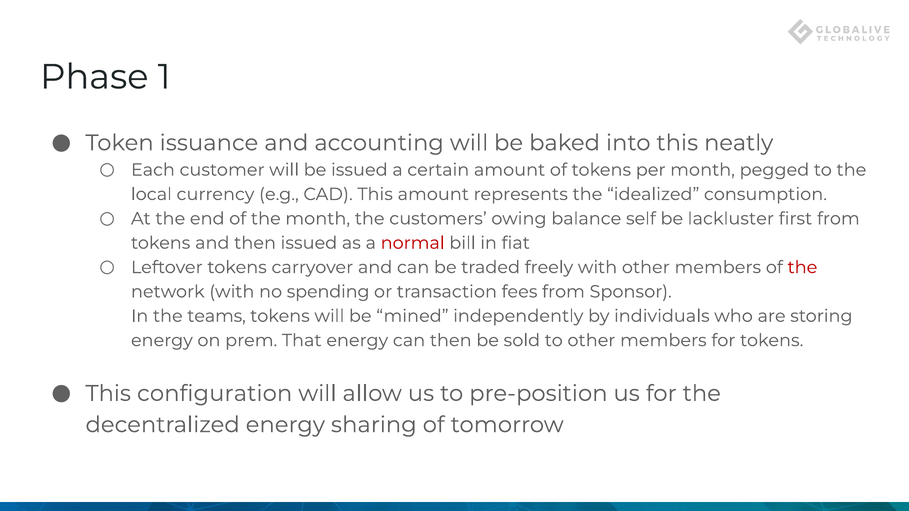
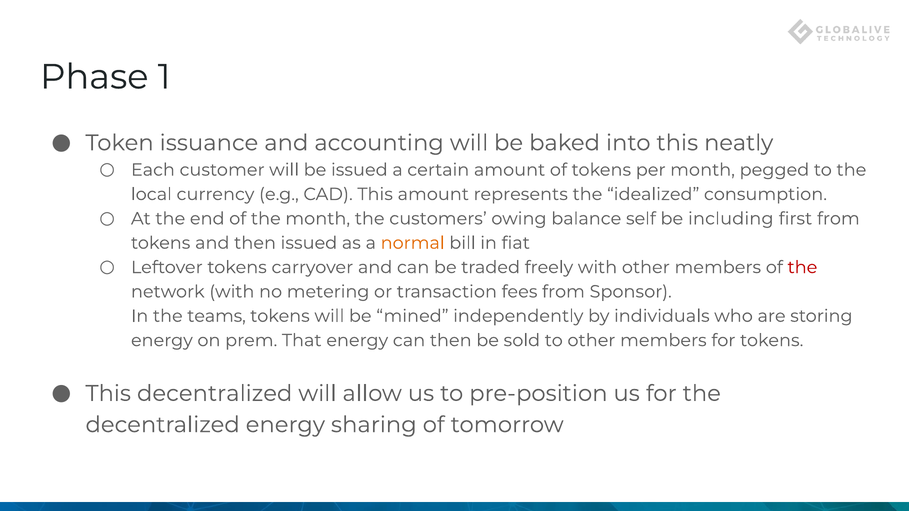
lackluster: lackluster -> including
normal colour: red -> orange
spending: spending -> metering
This configuration: configuration -> decentralized
